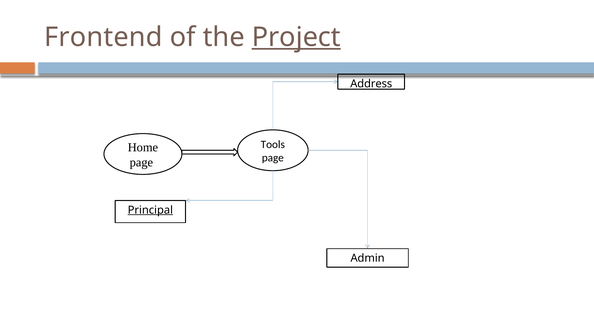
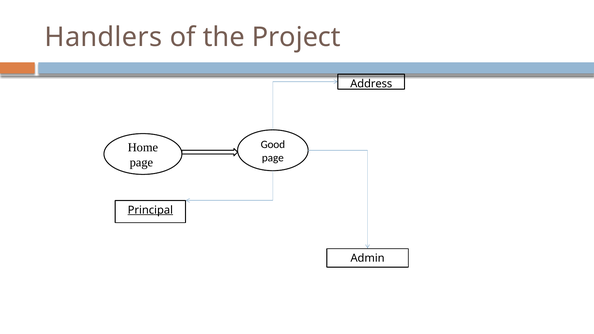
Frontend: Frontend -> Handlers
Project underline: present -> none
Tools: Tools -> Good
